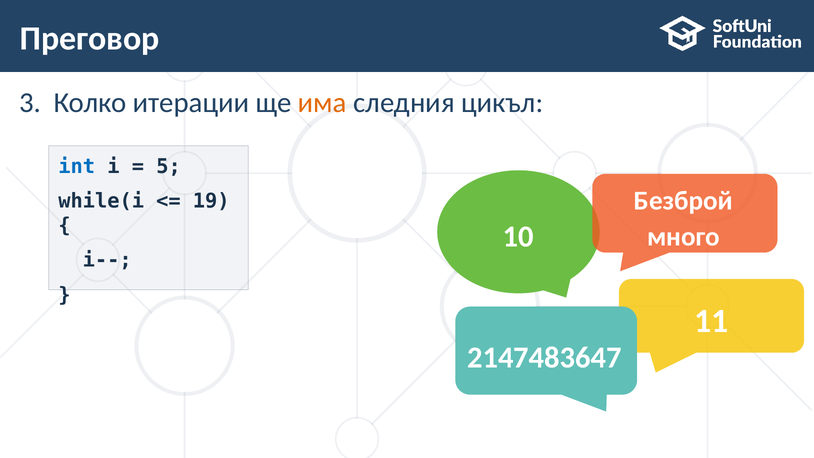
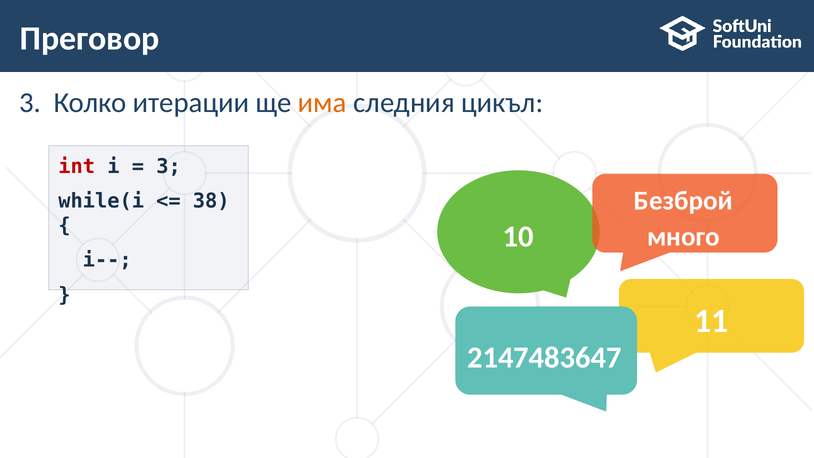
int colour: blue -> red
5 at (169, 167): 5 -> 3
19: 19 -> 38
